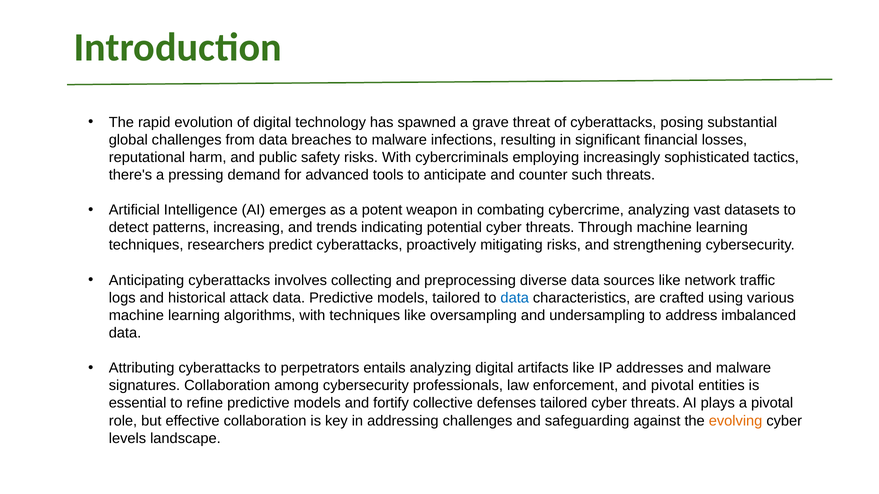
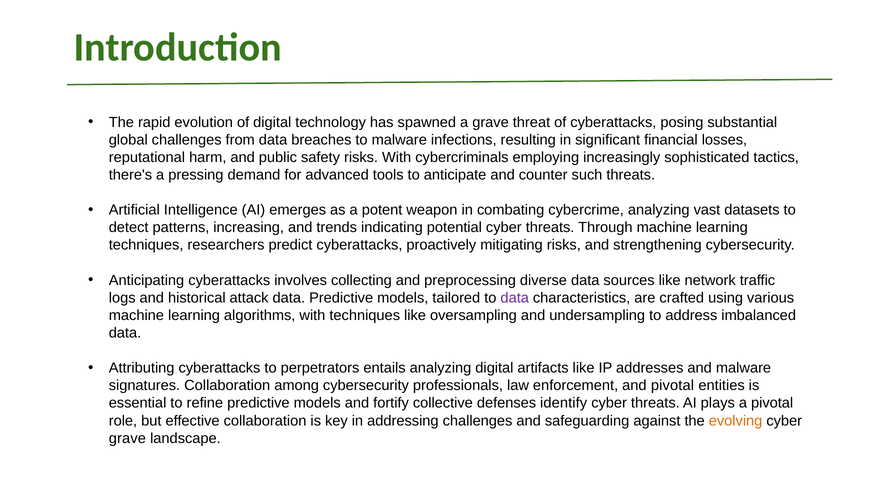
data at (515, 298) colour: blue -> purple
defenses tailored: tailored -> identify
levels at (127, 439): levels -> grave
